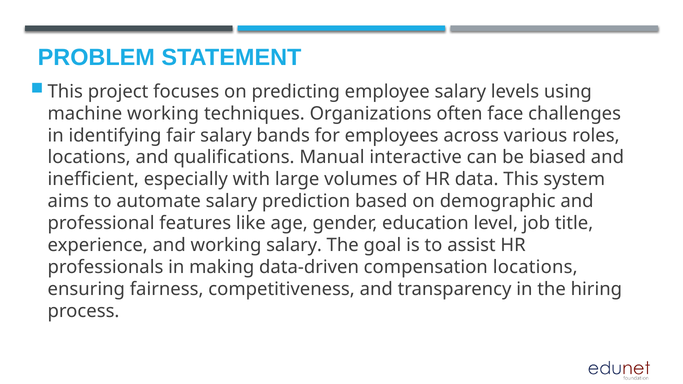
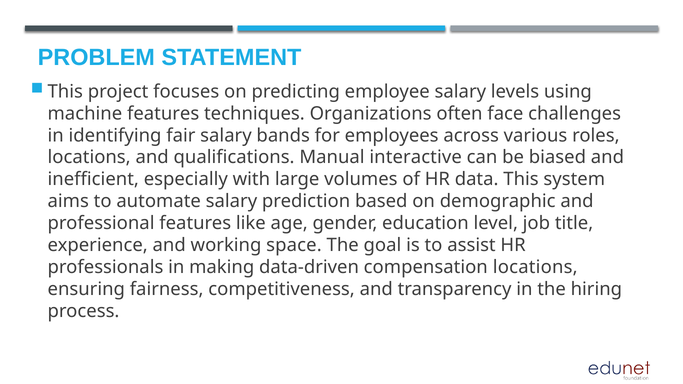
machine working: working -> features
working salary: salary -> space
